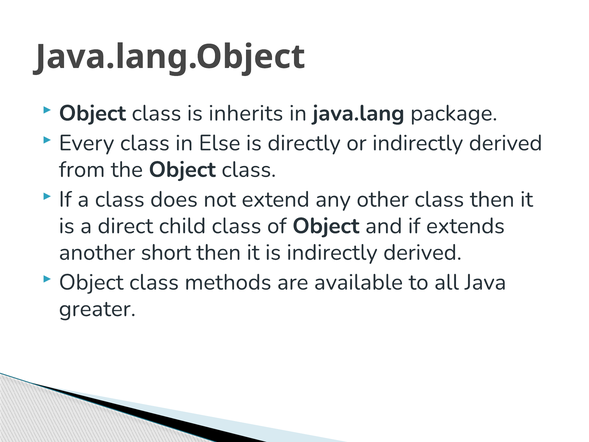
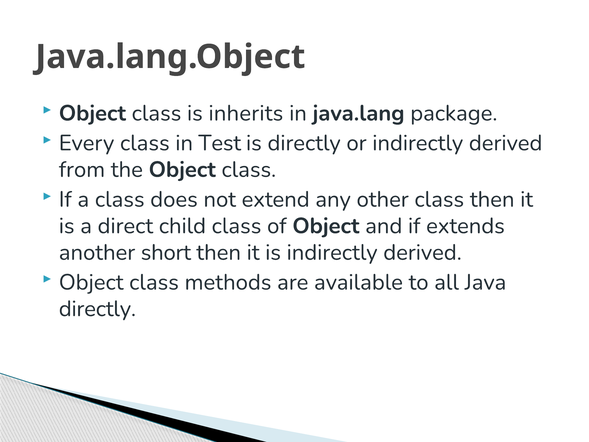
Else: Else -> Test
greater at (97, 309): greater -> directly
